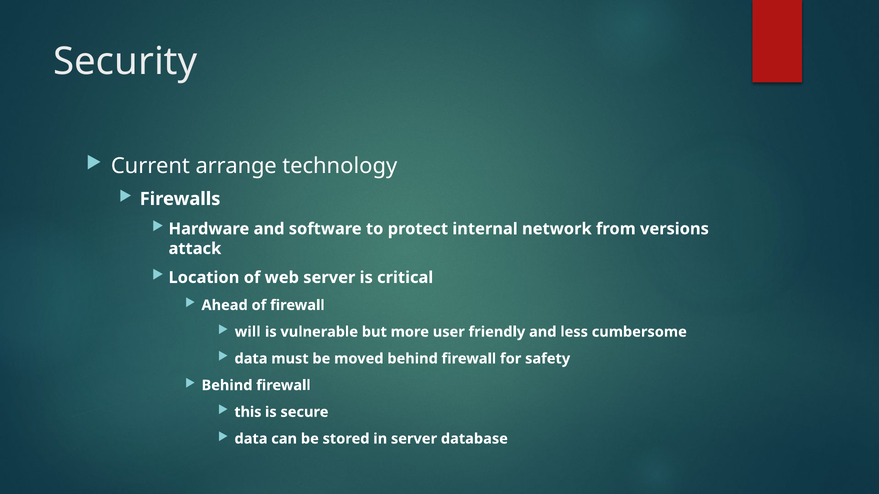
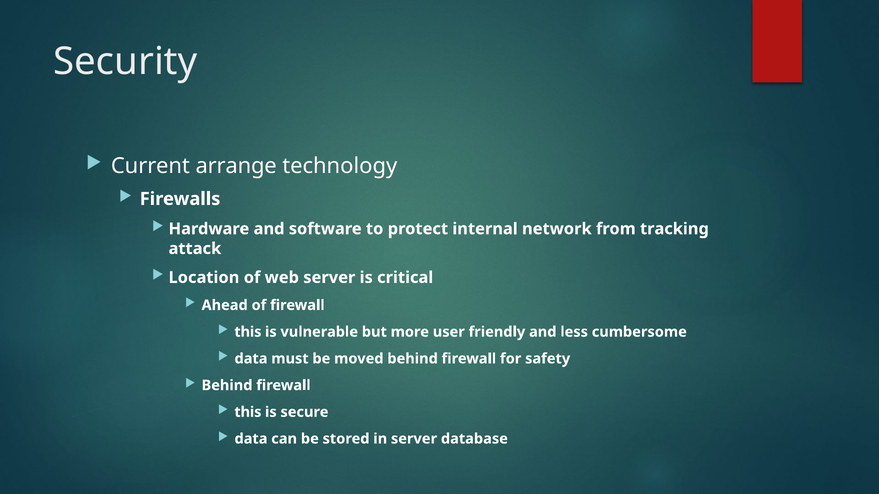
versions: versions -> tracking
will at (248, 332): will -> this
